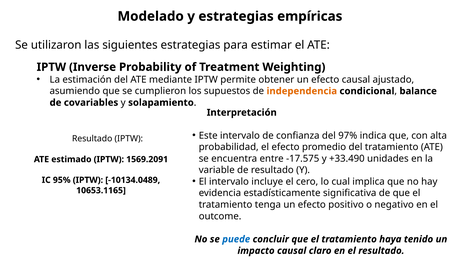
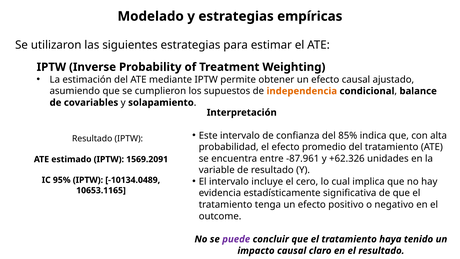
97%: 97% -> 85%
-17.575: -17.575 -> -87.961
+33.490: +33.490 -> +62.326
puede colour: blue -> purple
